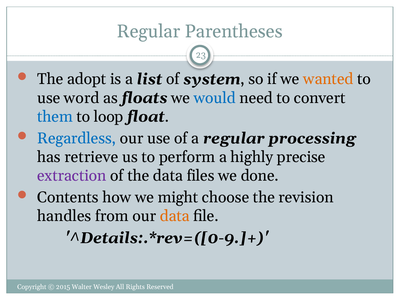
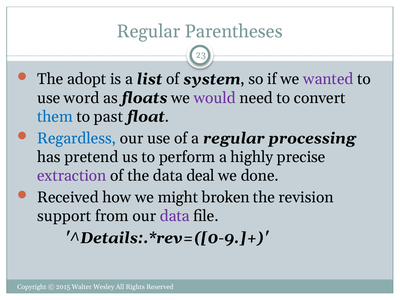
wanted colour: orange -> purple
would colour: blue -> purple
loop: loop -> past
retrieve: retrieve -> pretend
files: files -> deal
Contents: Contents -> Received
choose: choose -> broken
handles: handles -> support
data at (175, 216) colour: orange -> purple
